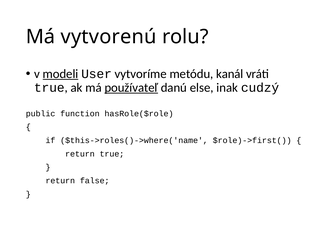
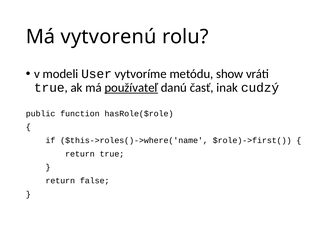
modeli underline: present -> none
kanál: kanál -> show
else: else -> časť
